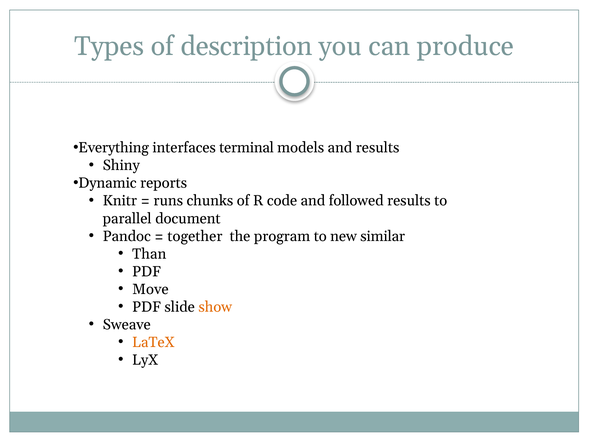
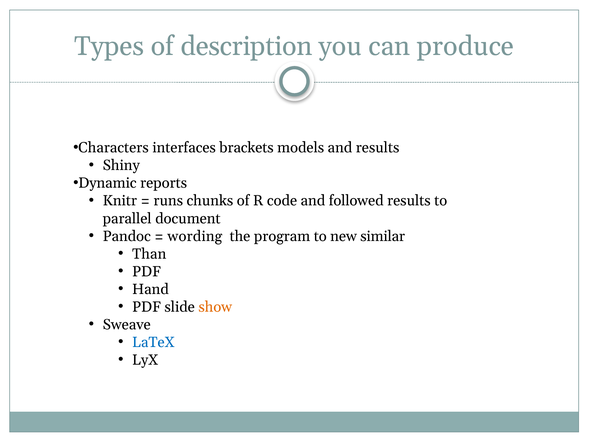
Everything: Everything -> Characters
terminal: terminal -> brackets
together: together -> wording
Move: Move -> Hand
LaTeX colour: orange -> blue
